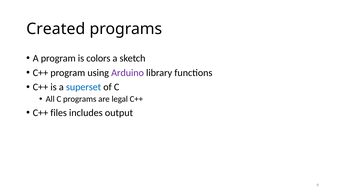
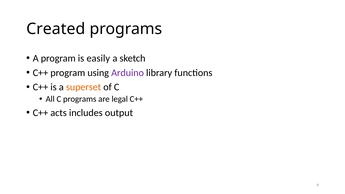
colors: colors -> easily
superset colour: blue -> orange
files: files -> acts
